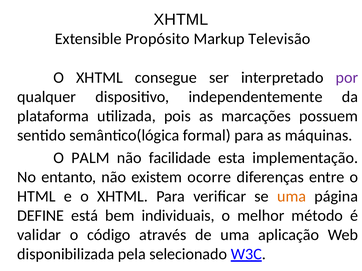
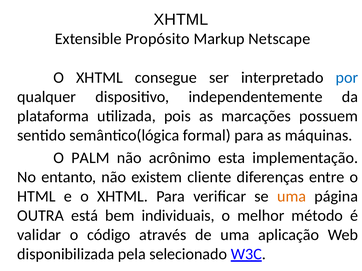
Televisão: Televisão -> Netscape
por colour: purple -> blue
facilidade: facilidade -> acrônimo
ocorre: ocorre -> cliente
DEFINE: DEFINE -> OUTRA
